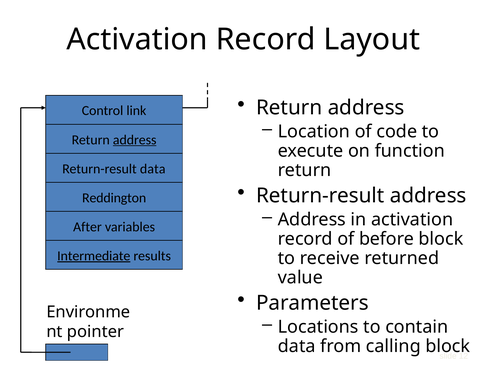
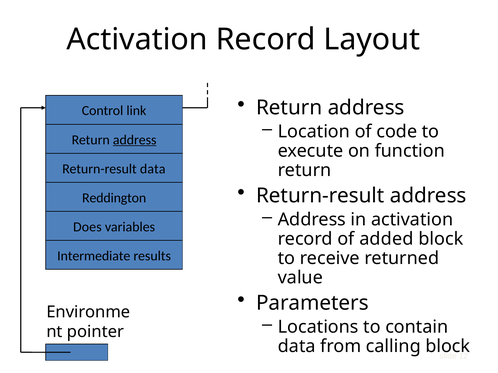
After: After -> Does
before: before -> added
Intermediate underline: present -> none
